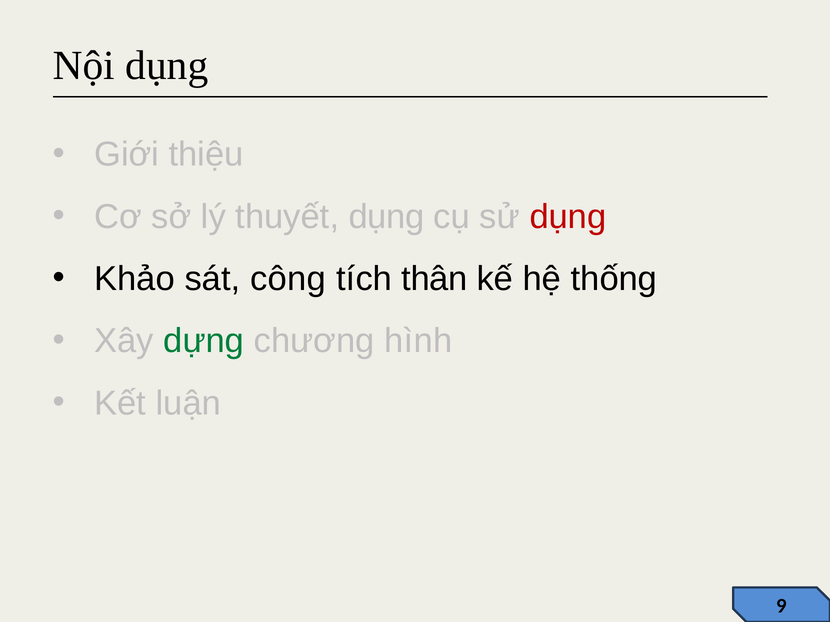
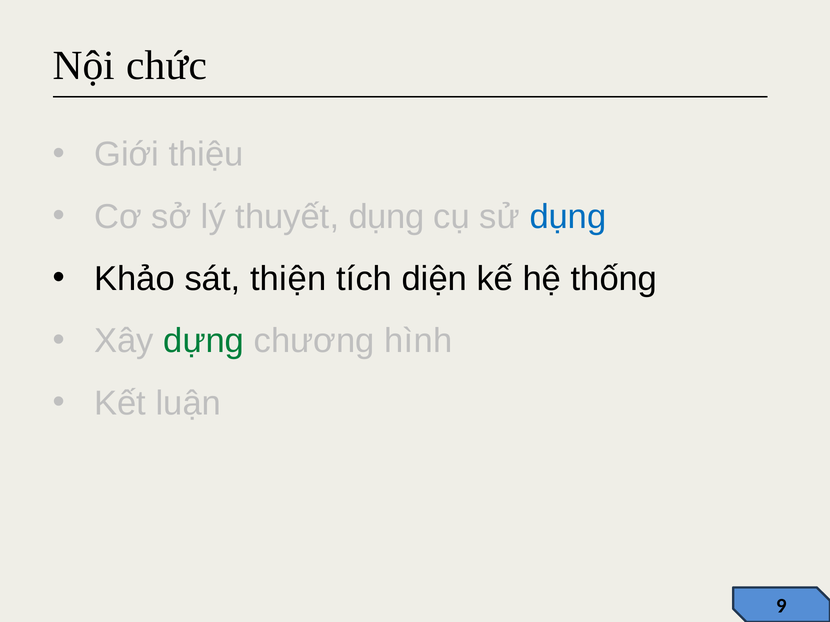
Nội dụng: dụng -> chức
dụng at (568, 217) colour: red -> blue
công: công -> thiện
thân: thân -> diện
